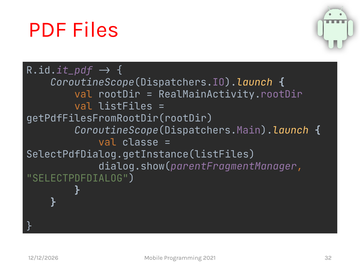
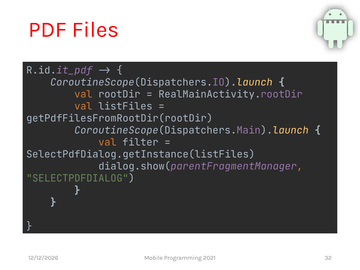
classe: classe -> filter
